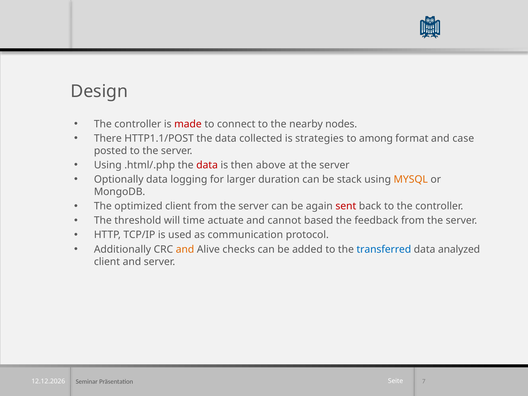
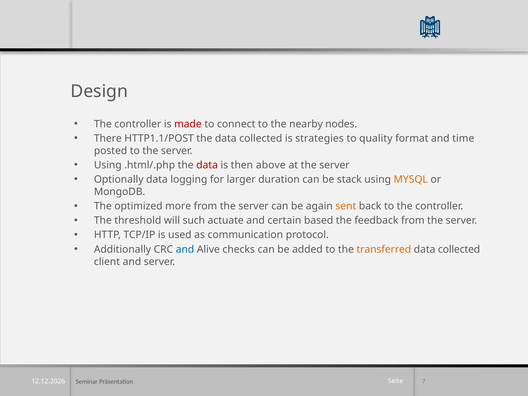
among: among -> quality
case: case -> time
optimized client: client -> more
sent colour: red -> orange
time: time -> such
cannot: cannot -> certain
and at (185, 249) colour: orange -> blue
transferred colour: blue -> orange
analyzed at (459, 249): analyzed -> collected
